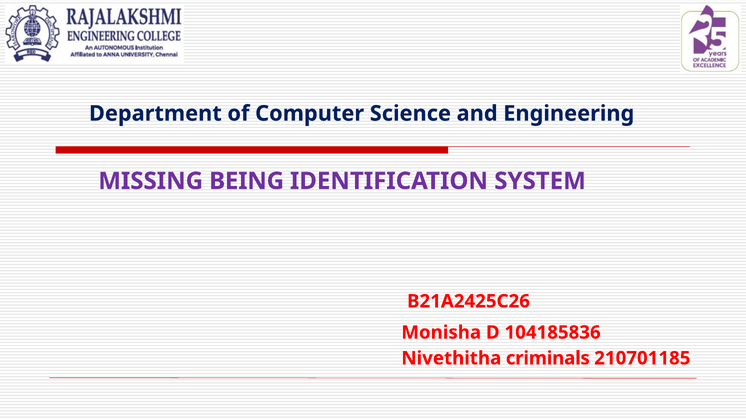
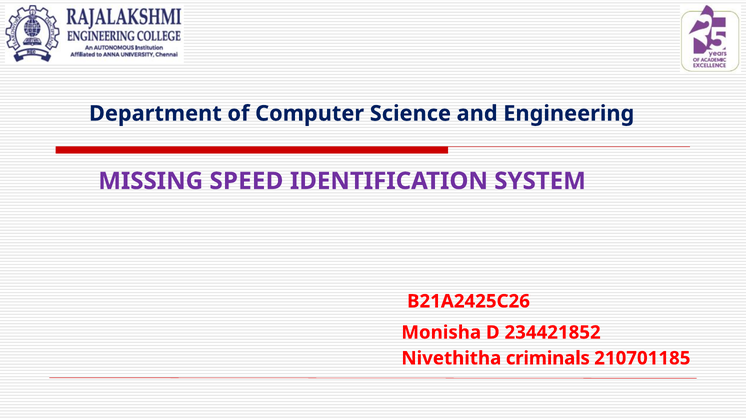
BEING: BEING -> SPEED
104185836: 104185836 -> 234421852
